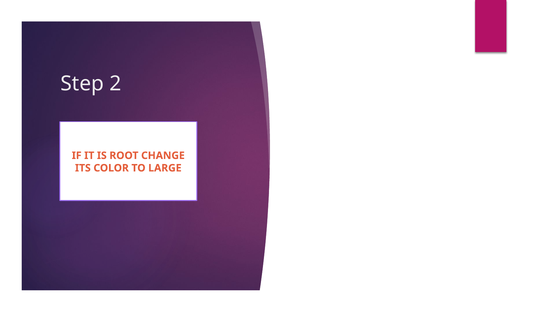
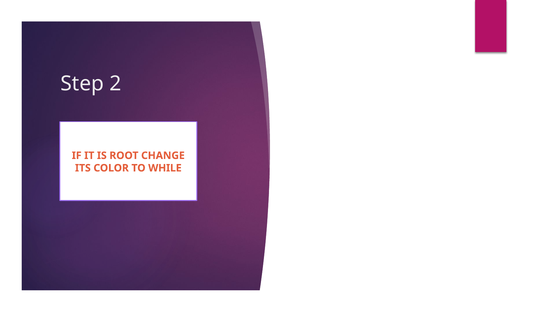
LARGE: LARGE -> WHILE
